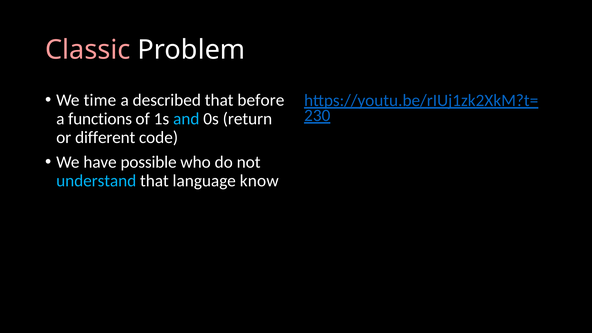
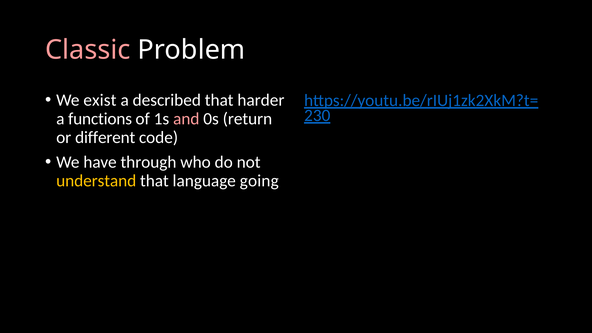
time: time -> exist
before: before -> harder
and colour: light blue -> pink
possible: possible -> through
understand colour: light blue -> yellow
know: know -> going
